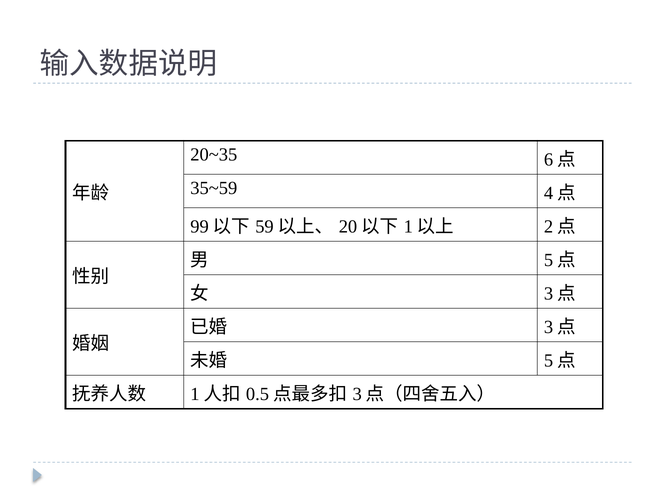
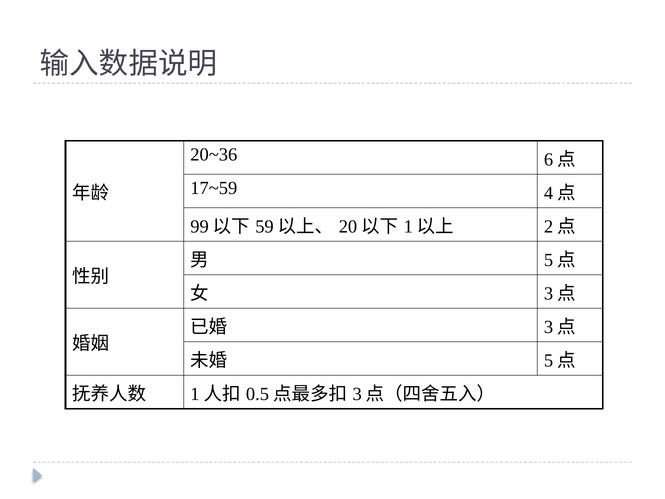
20~35: 20~35 -> 20~36
35~59: 35~59 -> 17~59
